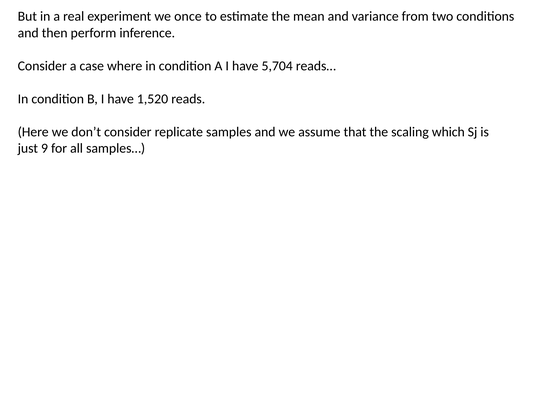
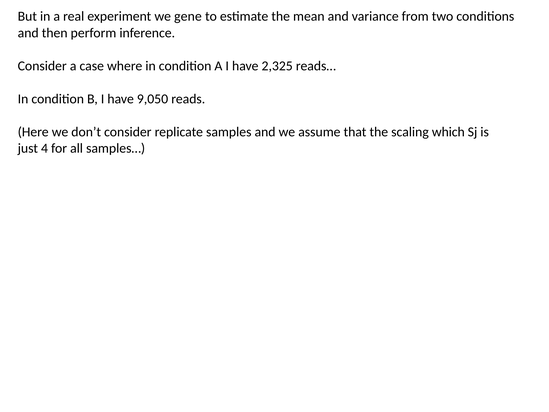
once: once -> gene
5,704: 5,704 -> 2,325
1,520: 1,520 -> 9,050
9: 9 -> 4
